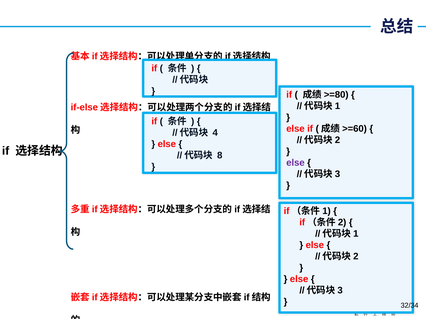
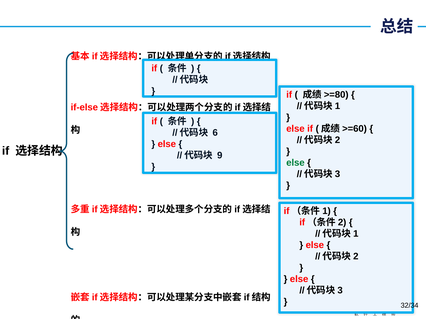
4: 4 -> 6
8: 8 -> 9
else at (295, 163) colour: purple -> green
